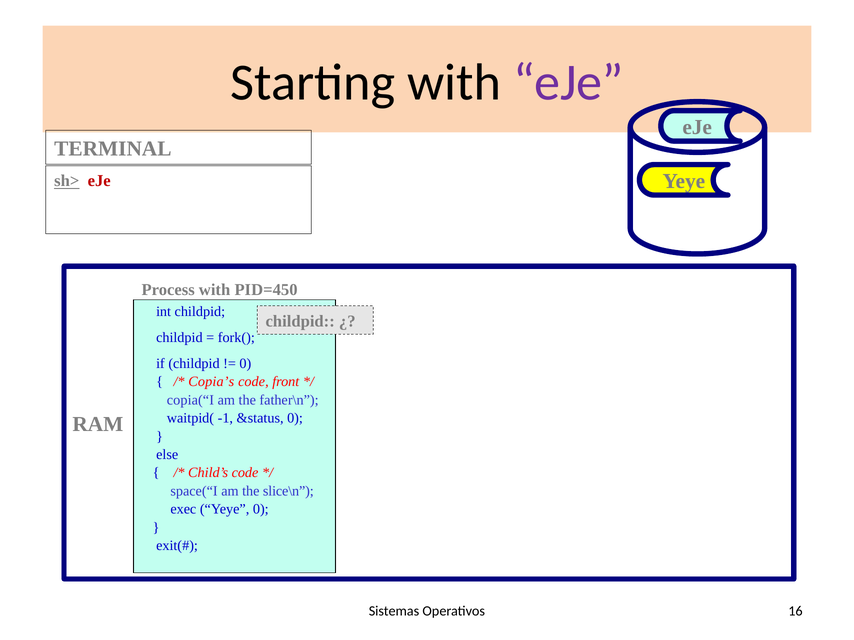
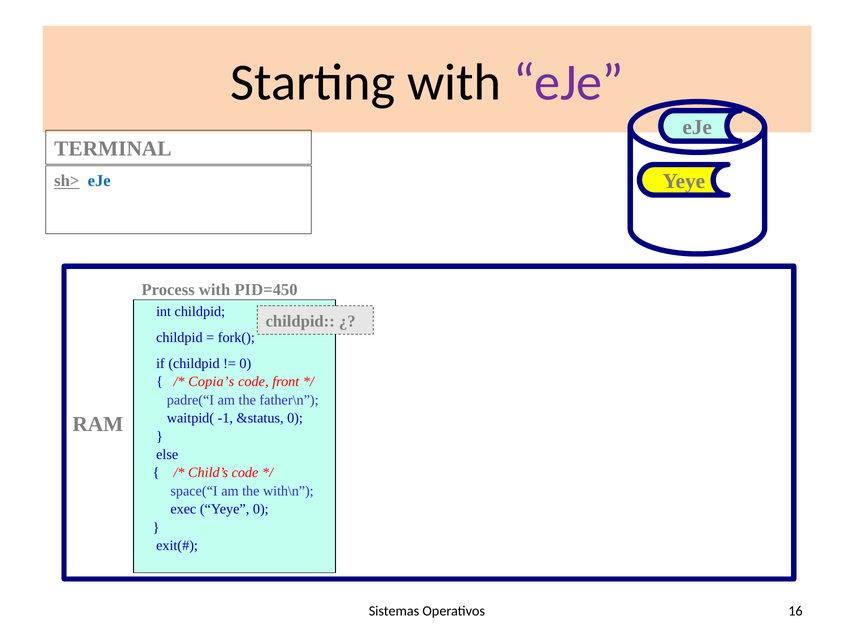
eJe at (99, 181) colour: red -> blue
copia(“I: copia(“I -> padre(“I
slice\n: slice\n -> with\n
